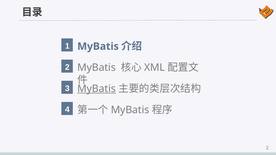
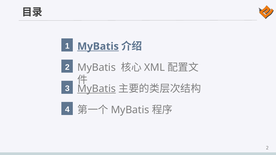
MyBatis at (98, 46) underline: none -> present
